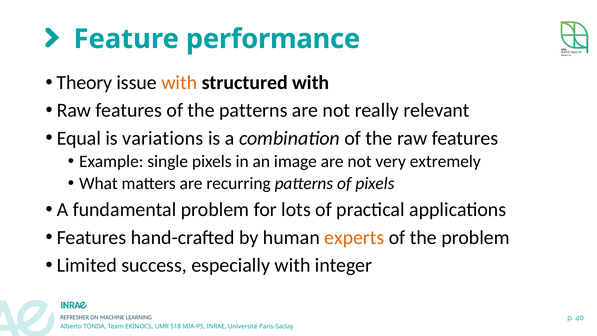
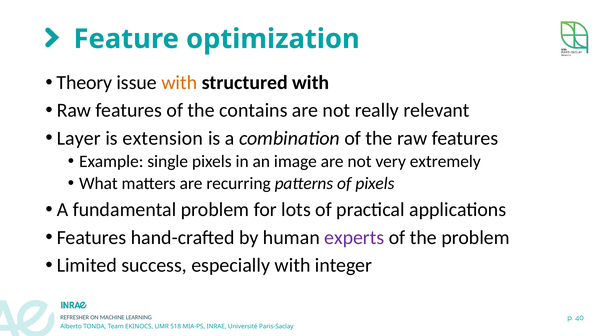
performance: performance -> optimization
the patterns: patterns -> contains
Equal: Equal -> Layer
variations: variations -> extension
experts colour: orange -> purple
